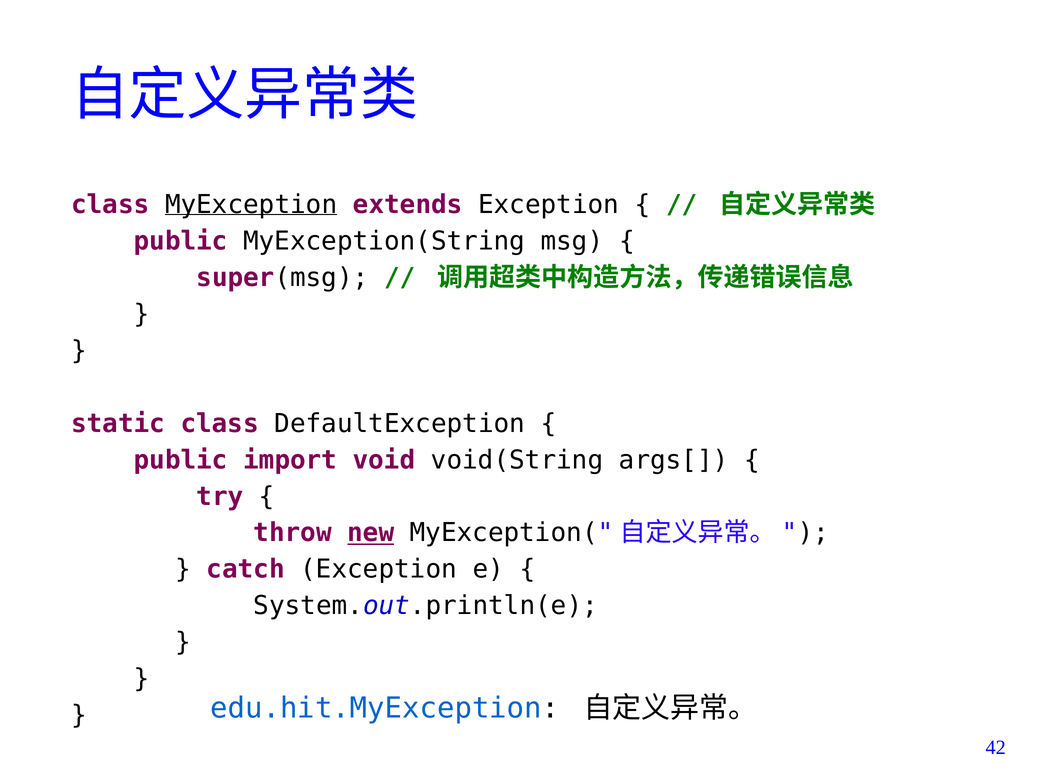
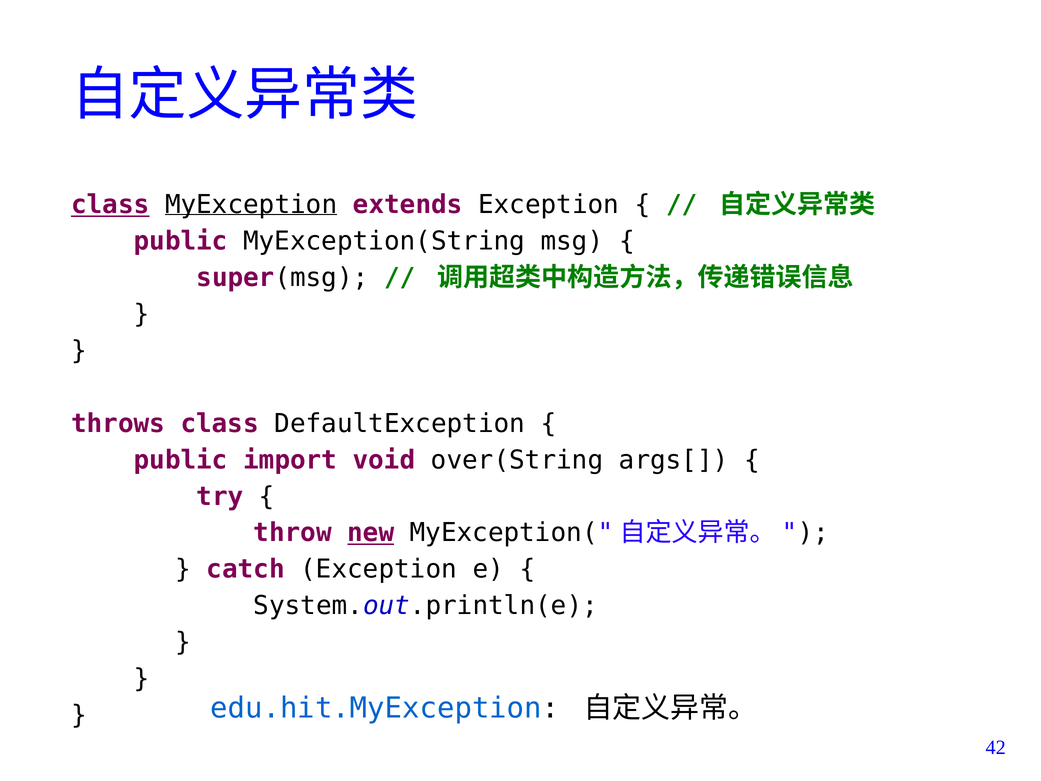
class at (110, 205) underline: none -> present
static: static -> throws
void(String: void(String -> over(String
